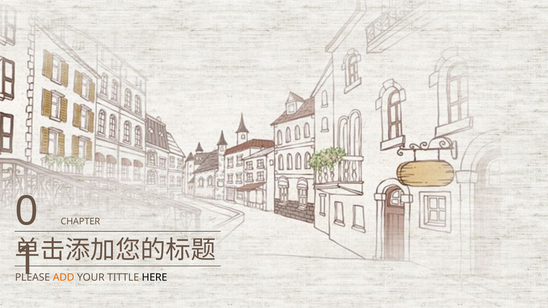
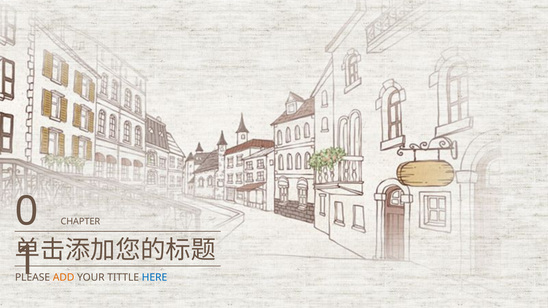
HERE colour: black -> blue
